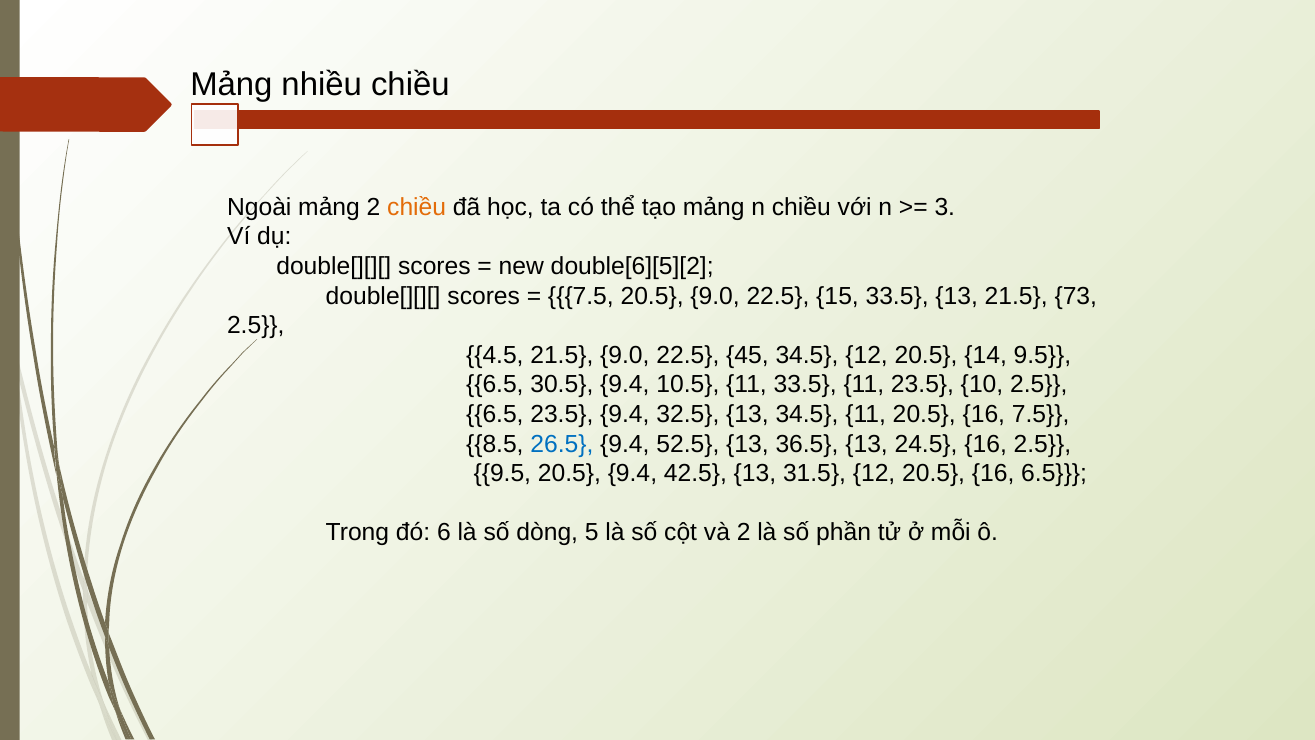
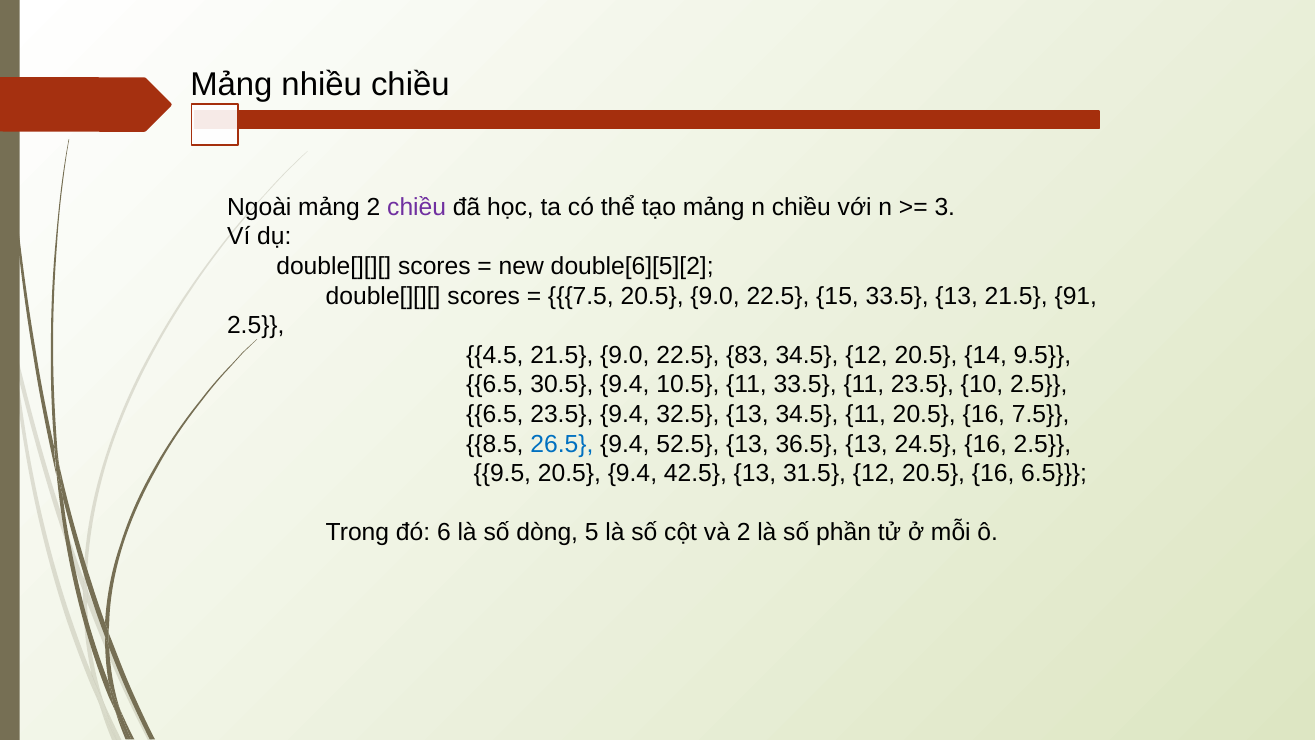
chiều at (417, 207) colour: orange -> purple
73: 73 -> 91
45: 45 -> 83
